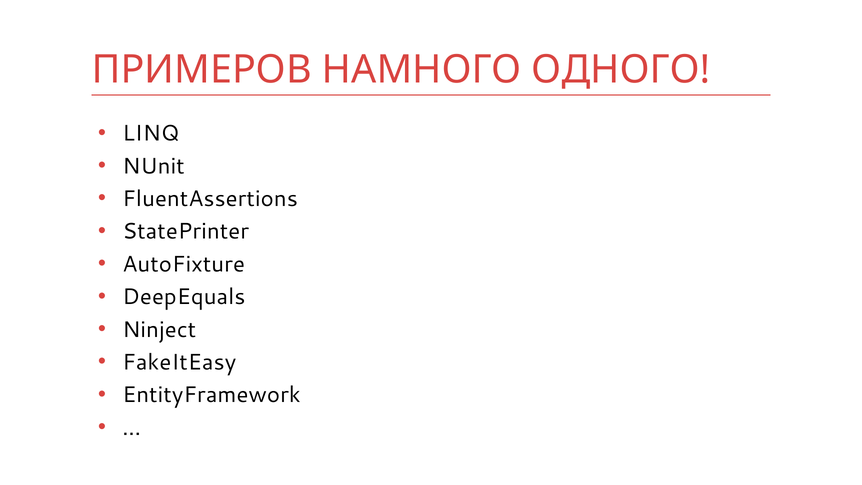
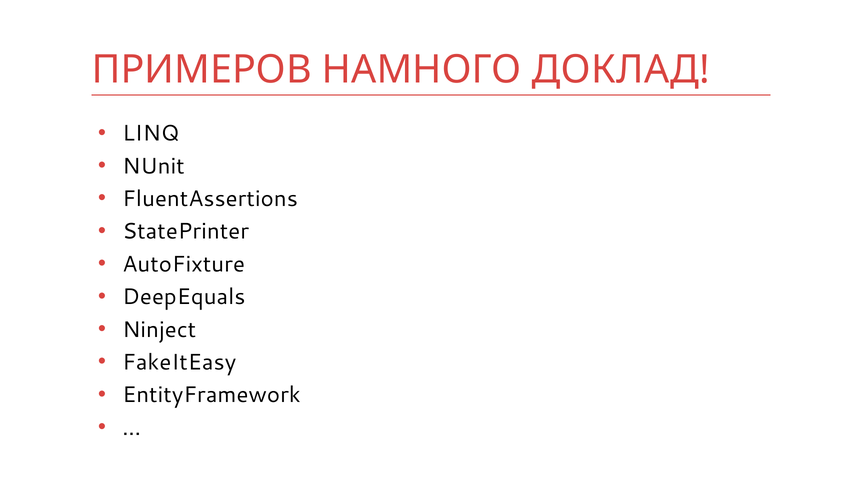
ОДНОГО: ОДНОГО -> ДОКЛАД
